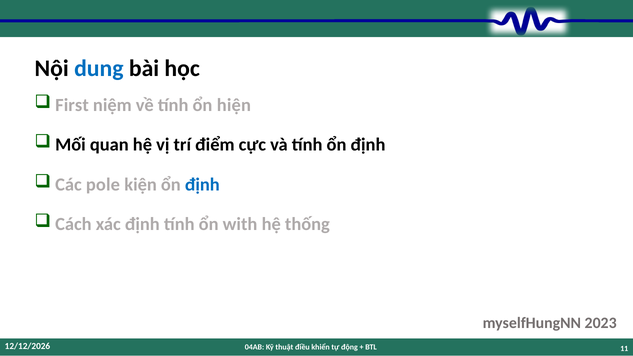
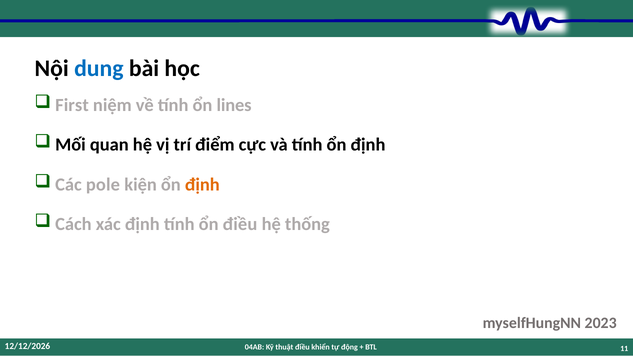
hiện: hiện -> lines
định at (202, 185) colour: blue -> orange
ổn with: with -> điều
